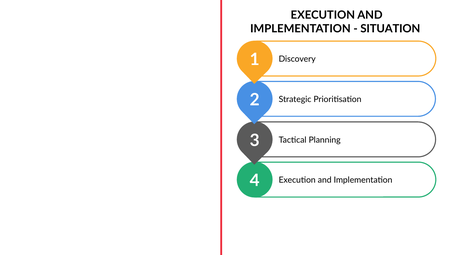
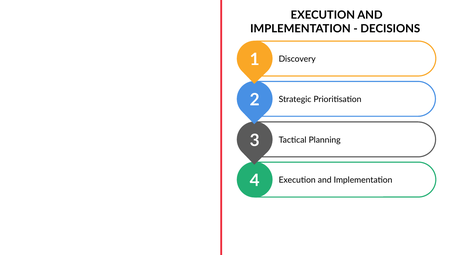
SITUATION: SITUATION -> DECISIONS
